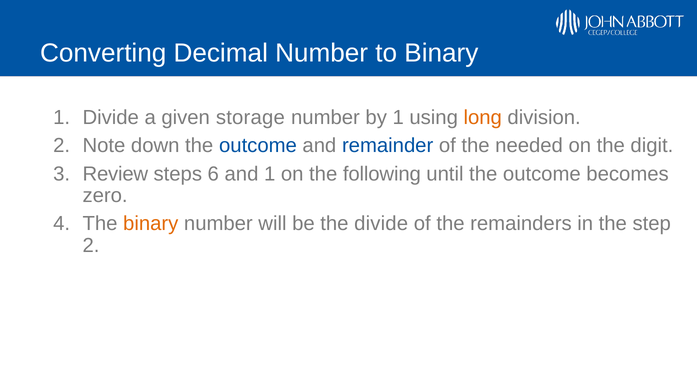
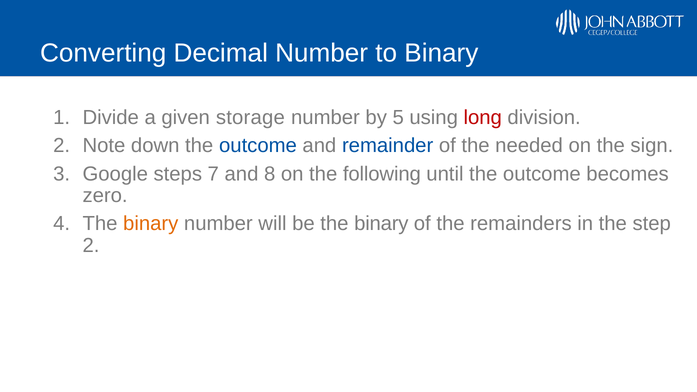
by 1: 1 -> 5
long colour: orange -> red
digit: digit -> sign
Review: Review -> Google
6: 6 -> 7
and 1: 1 -> 8
be the divide: divide -> binary
